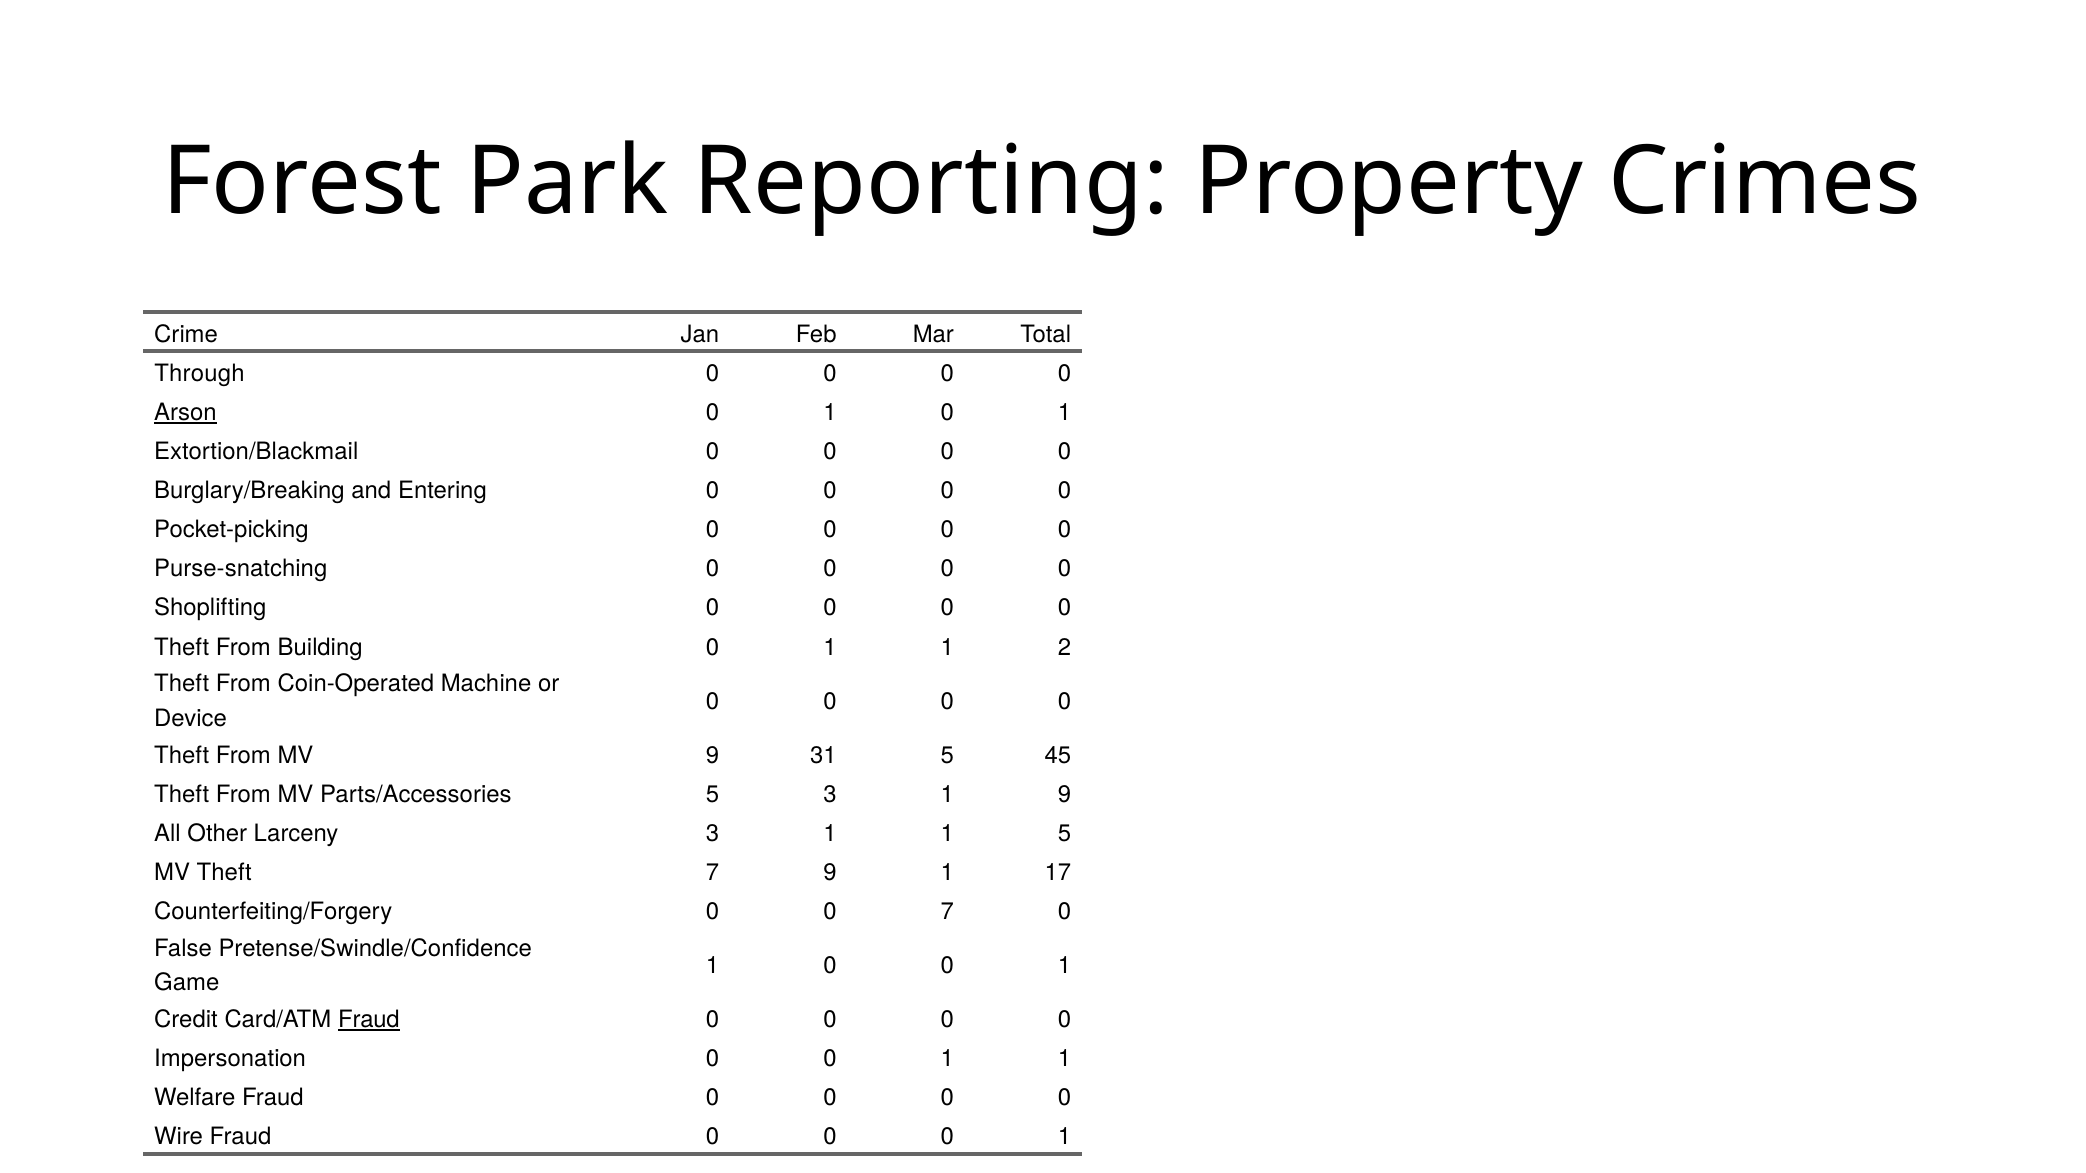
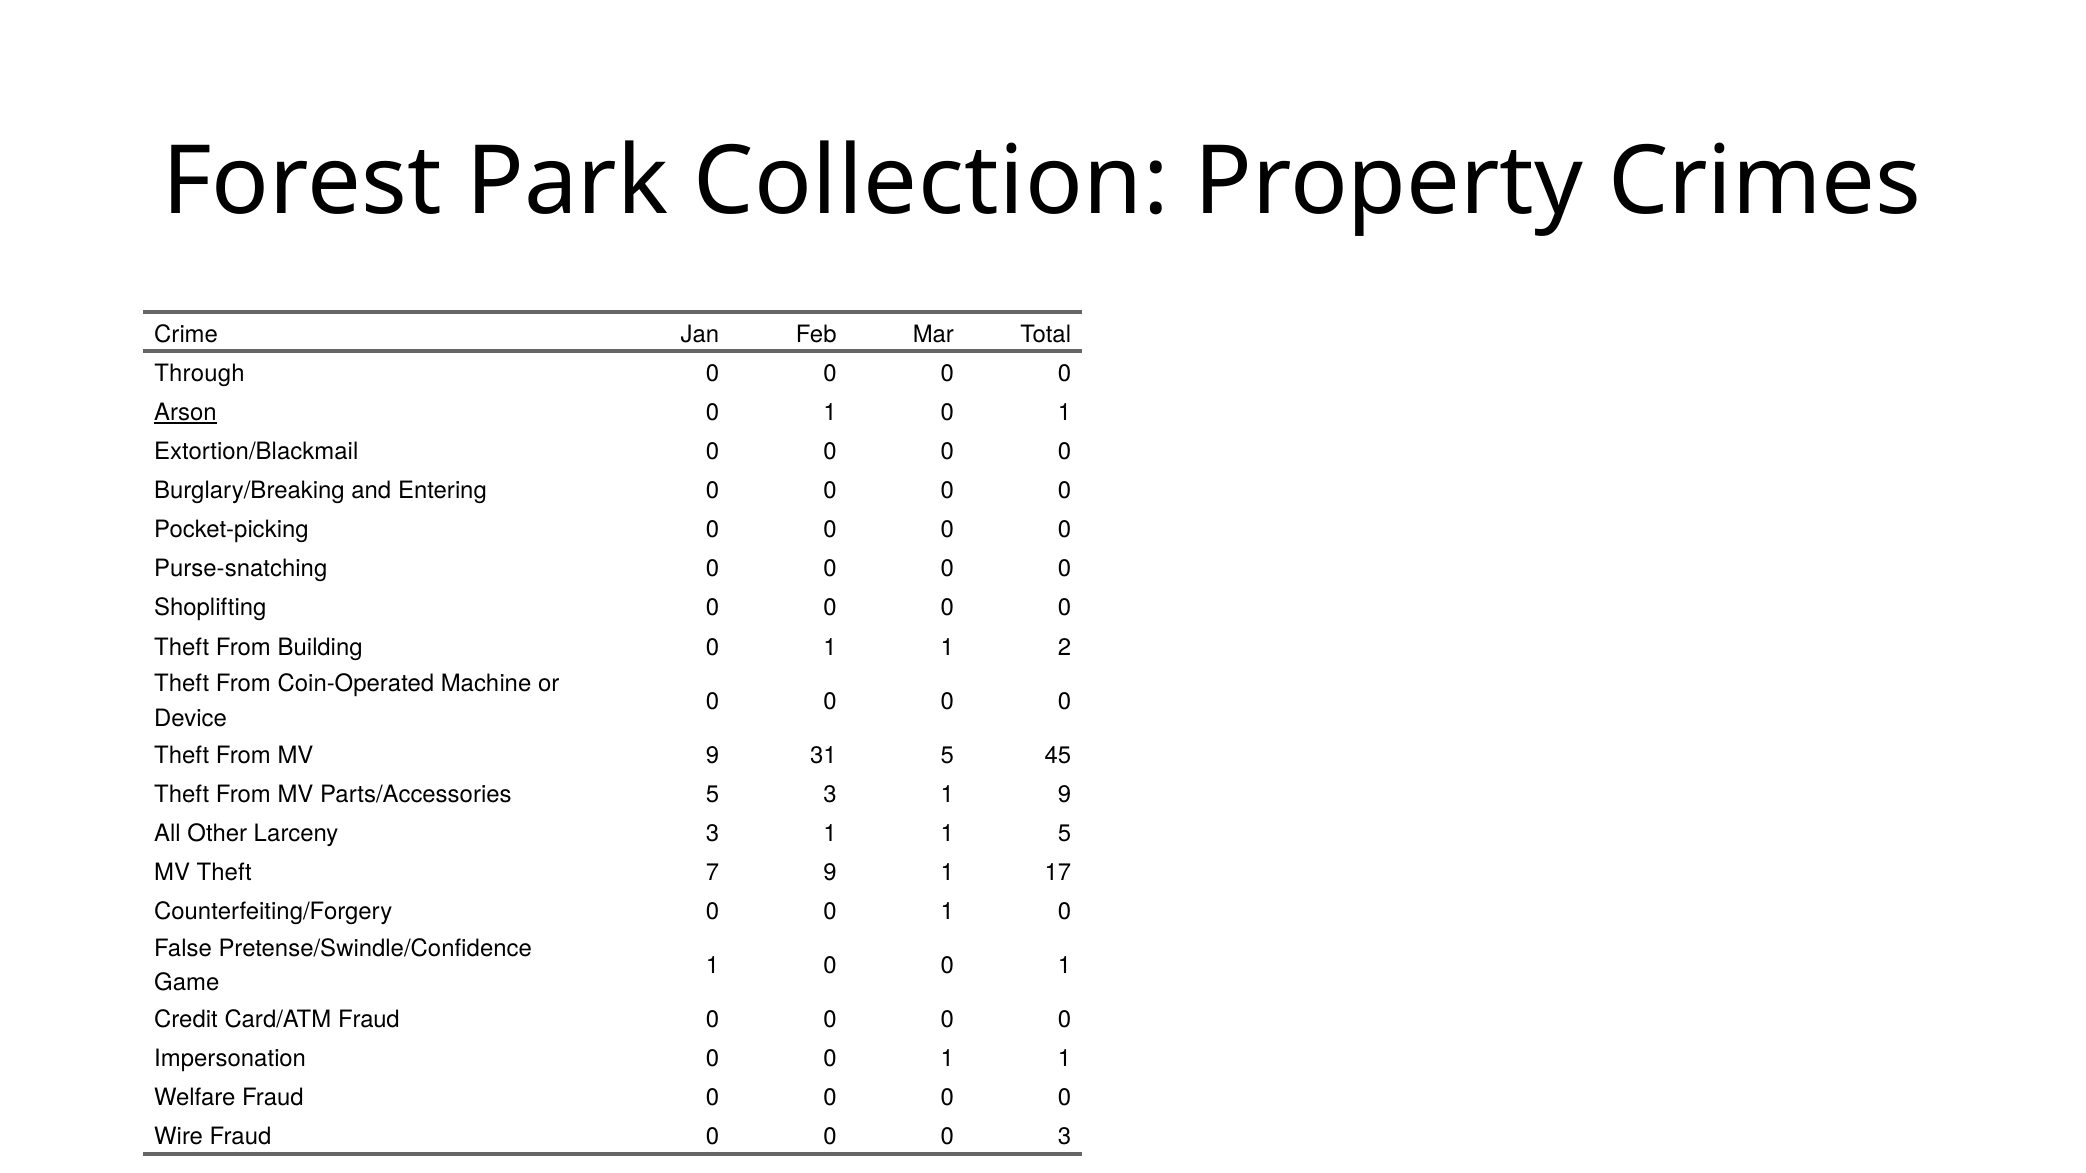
Reporting: Reporting -> Collection
Counterfeiting/Forgery 0 0 7: 7 -> 1
Fraud at (369, 1020) underline: present -> none
0 0 0 1: 1 -> 3
